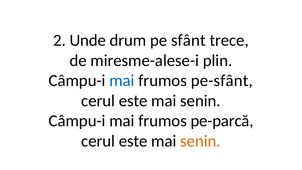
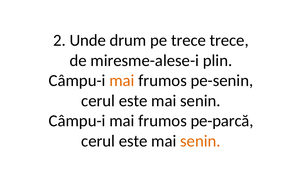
pe sfânt: sfânt -> trece
mai at (122, 81) colour: blue -> orange
pe-sfânt: pe-sfânt -> pe-senin
